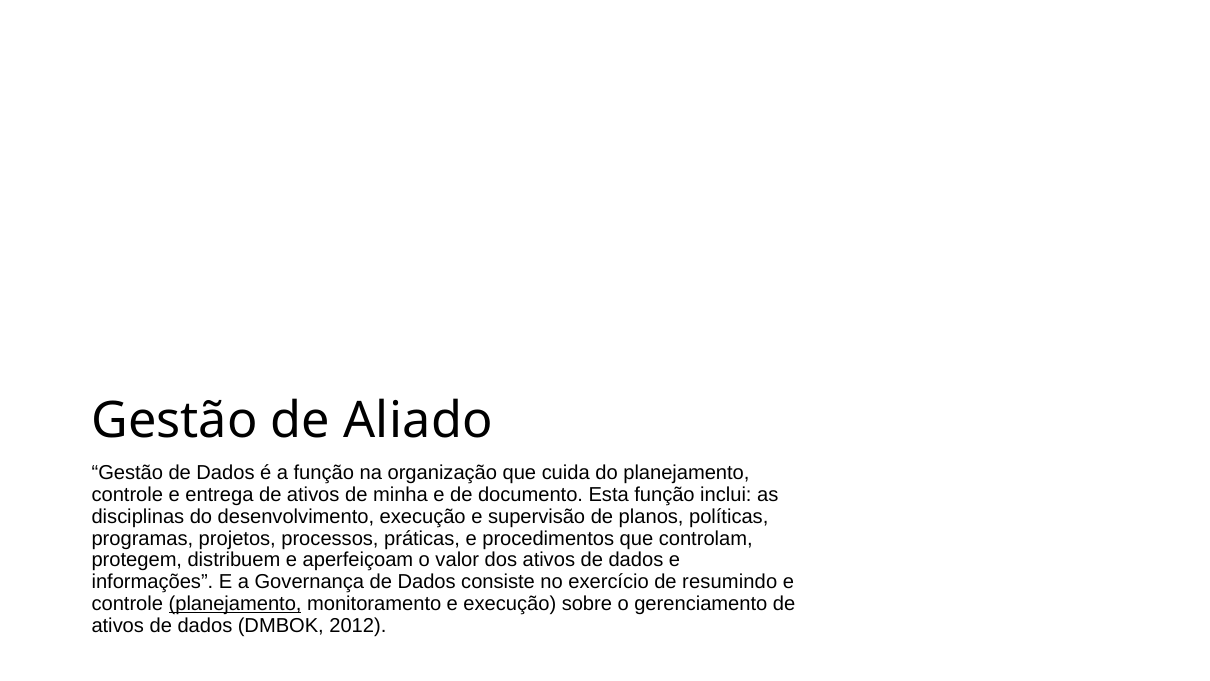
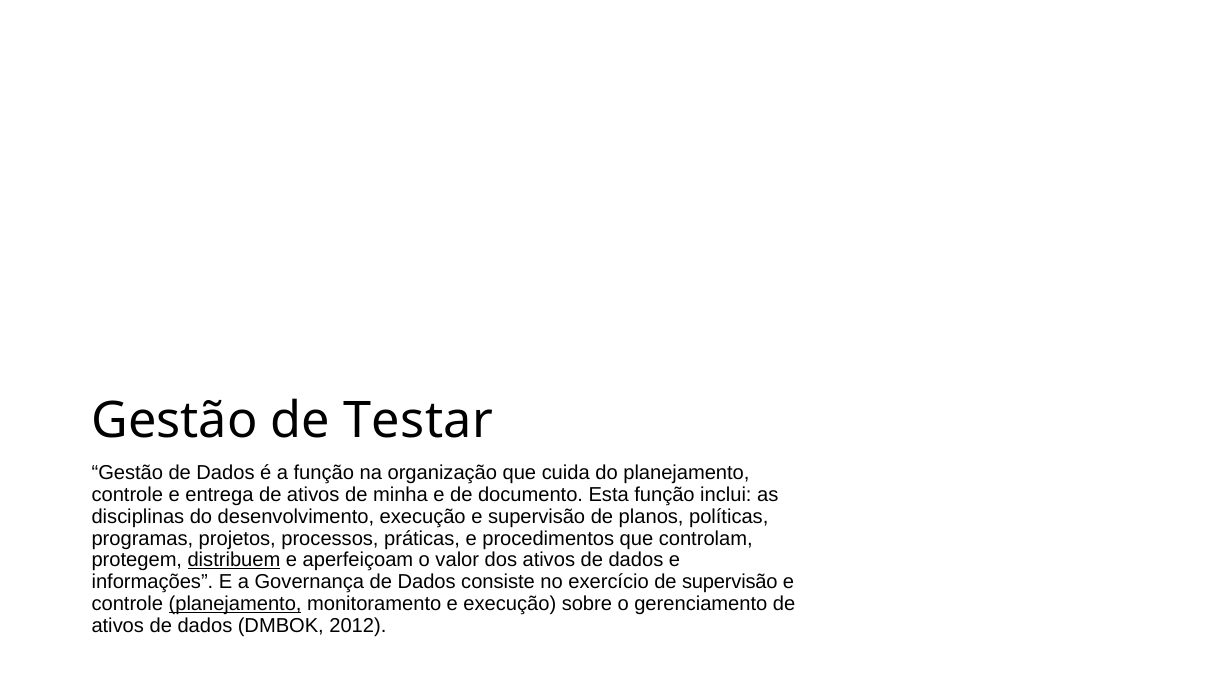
Aliado: Aliado -> Testar
distribuem underline: none -> present
de resumindo: resumindo -> supervisão
